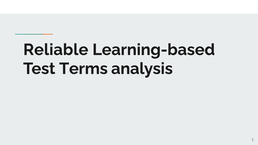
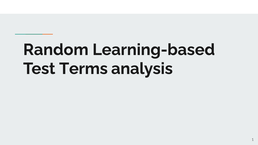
Reliable: Reliable -> Random
